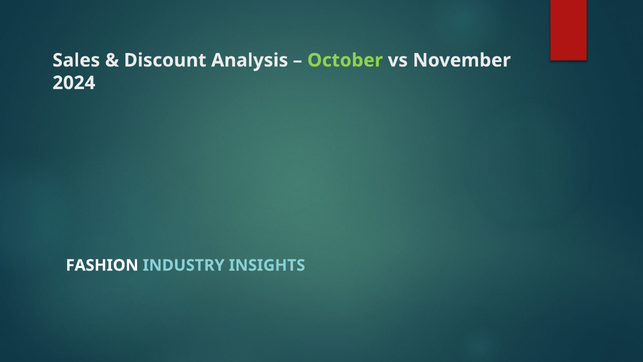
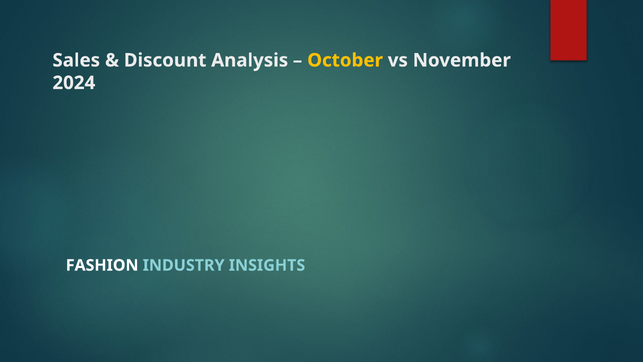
October colour: light green -> yellow
